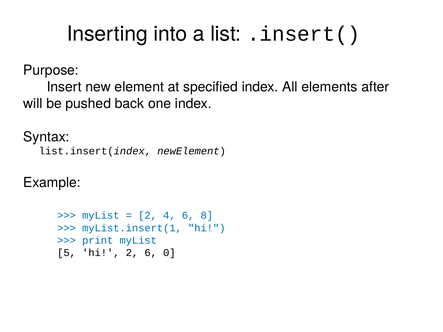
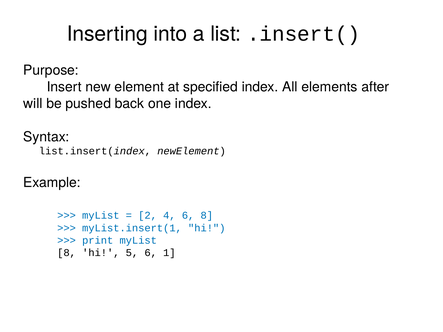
5 at (67, 253): 5 -> 8
hi 2: 2 -> 5
0: 0 -> 1
